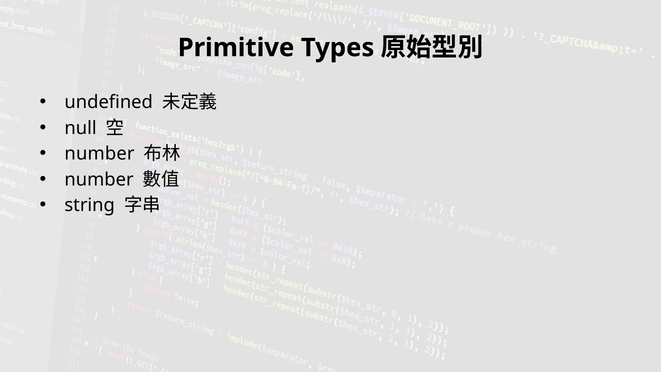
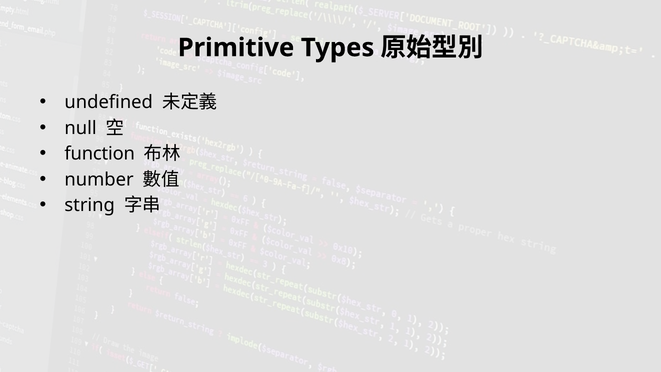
number at (100, 154): number -> function
